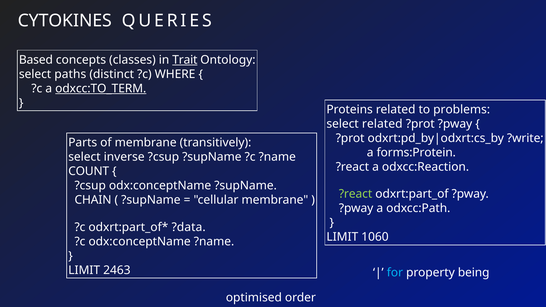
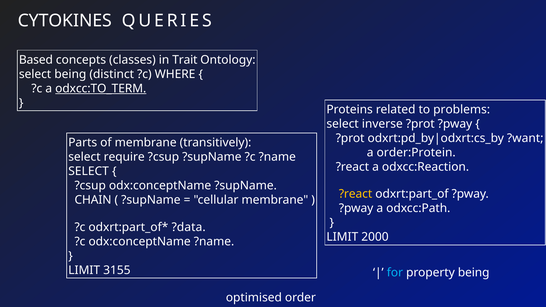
Trait underline: present -> none
select paths: paths -> being
select related: related -> inverse
?write: ?write -> ?want
forms:Protein: forms:Protein -> order:Protein
inverse: inverse -> require
COUNT at (89, 171): COUNT -> SELECT
?react at (356, 194) colour: light green -> yellow
1060: 1060 -> 2000
2463: 2463 -> 3155
